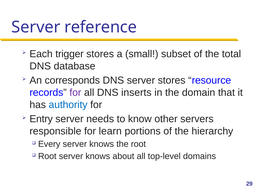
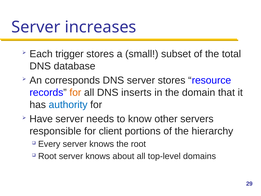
reference: reference -> increases
for at (75, 92) colour: purple -> orange
Entry: Entry -> Have
learn: learn -> client
